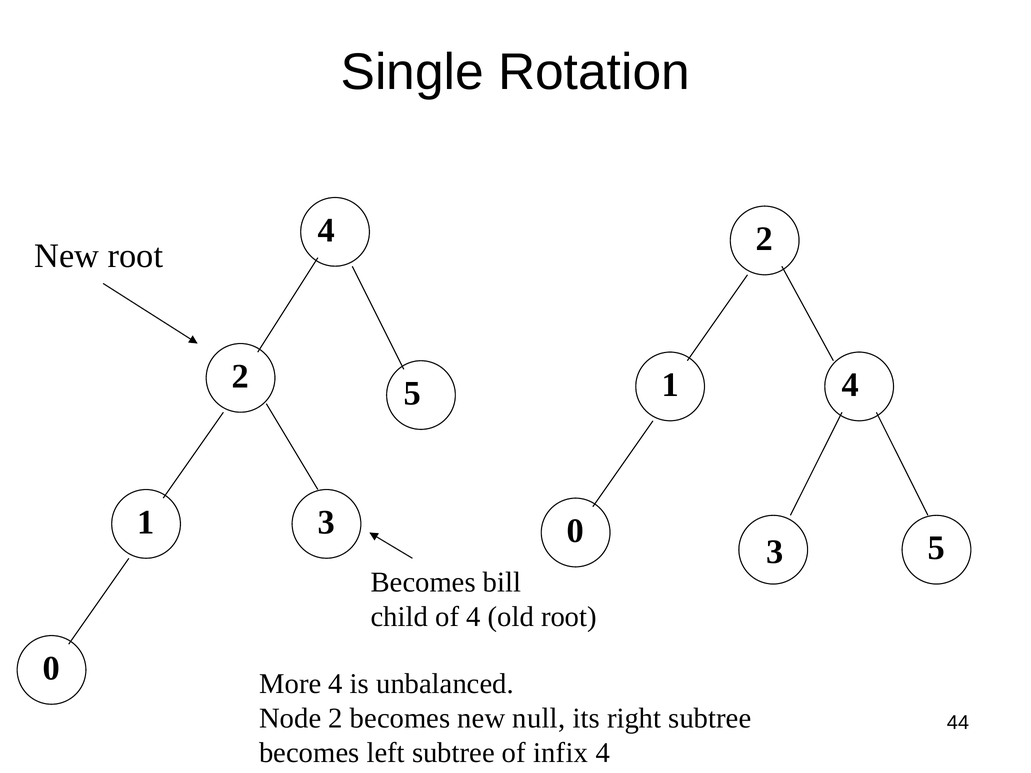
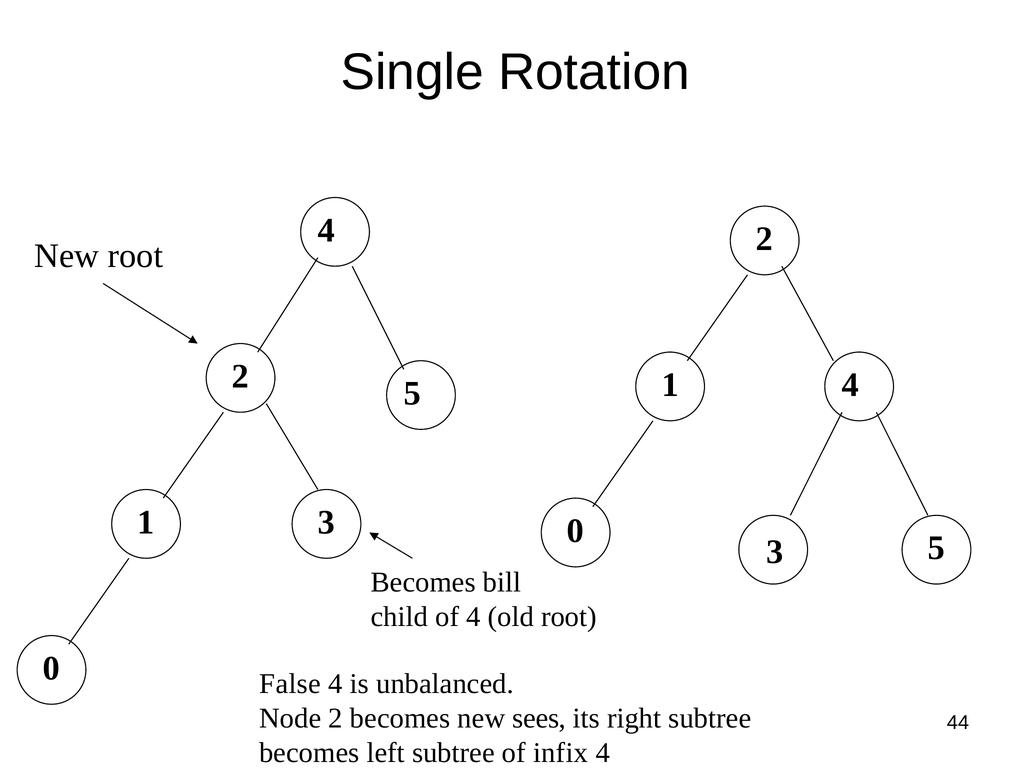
More: More -> False
null: null -> sees
